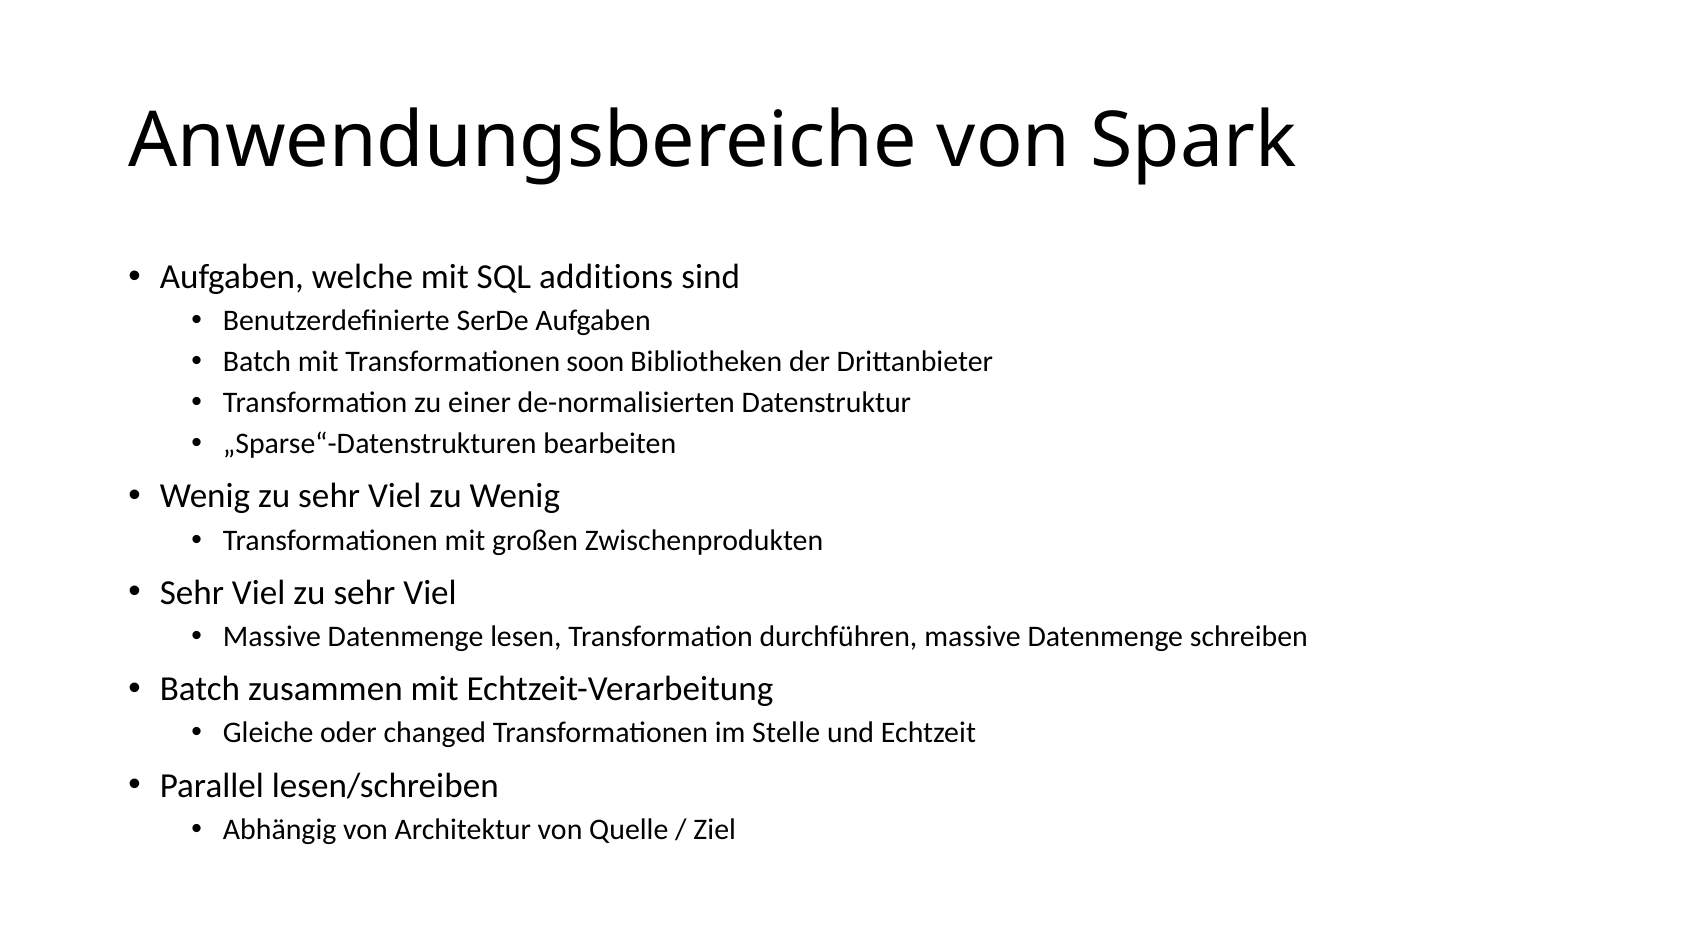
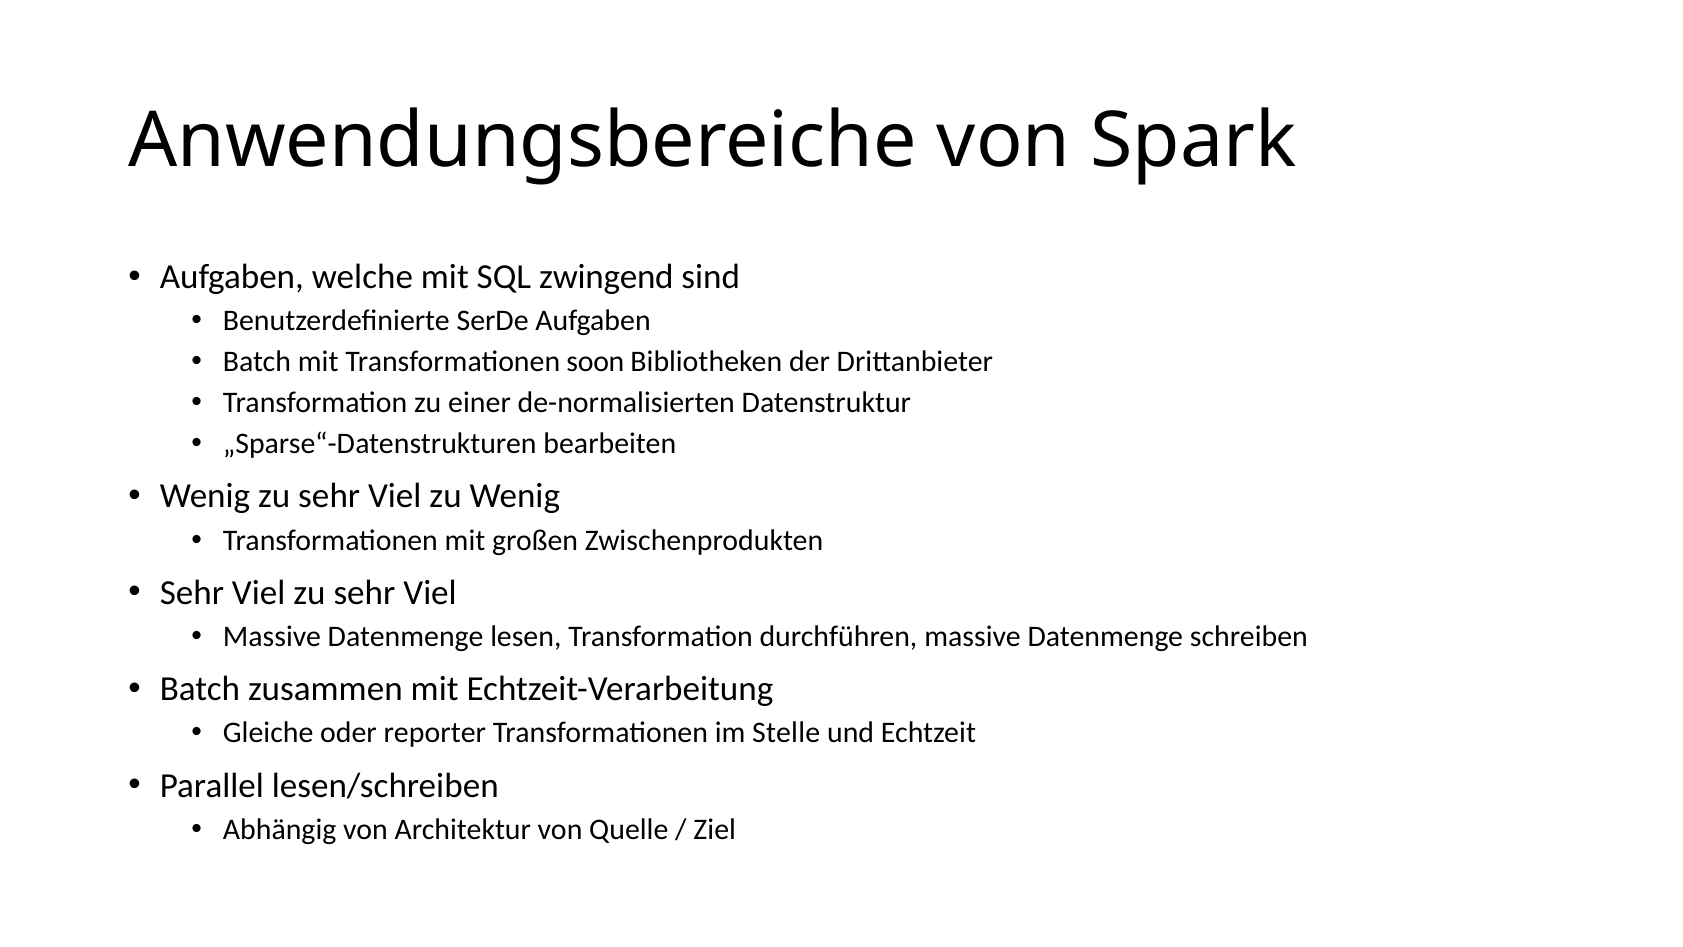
additions: additions -> zwingend
changed: changed -> reporter
